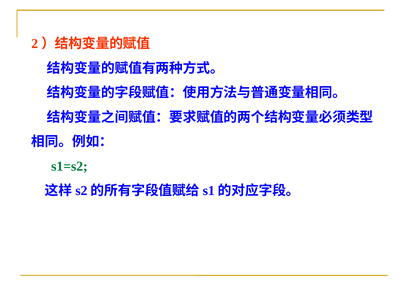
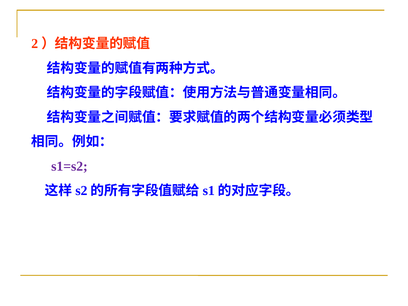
s1=s2 colour: green -> purple
